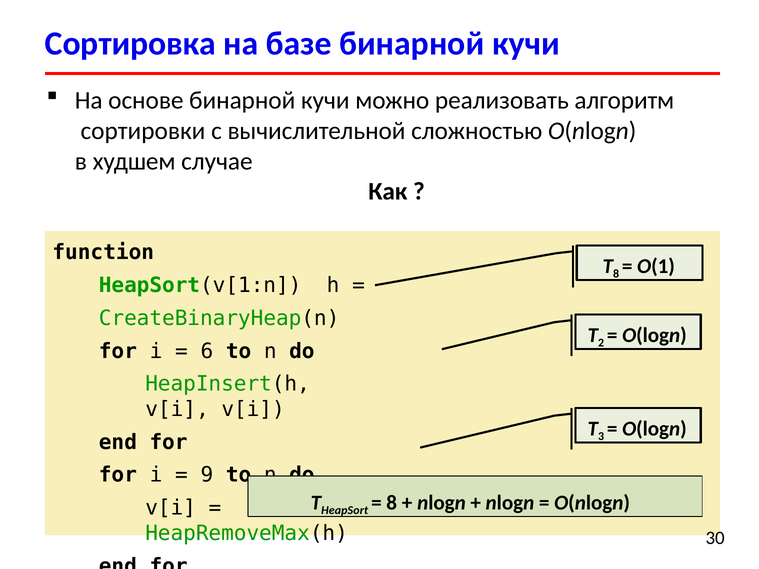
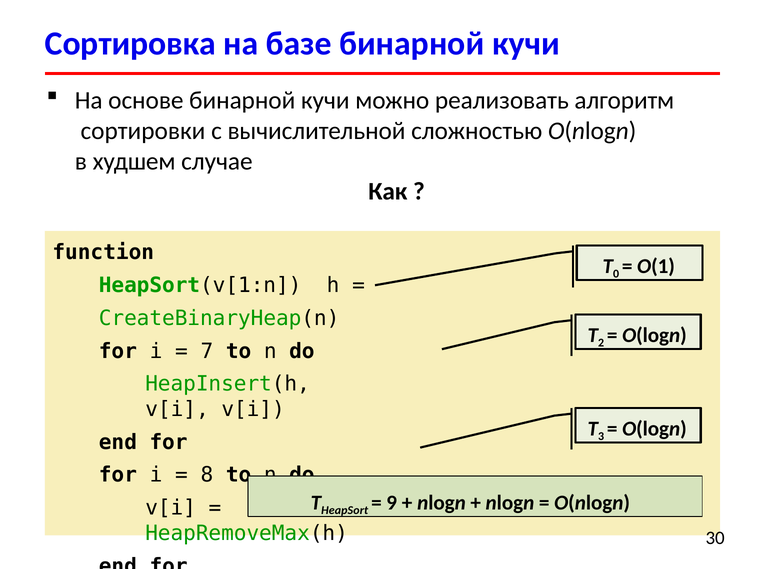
8 at (616, 274): 8 -> 0
6: 6 -> 7
9: 9 -> 8
8 at (392, 503): 8 -> 9
